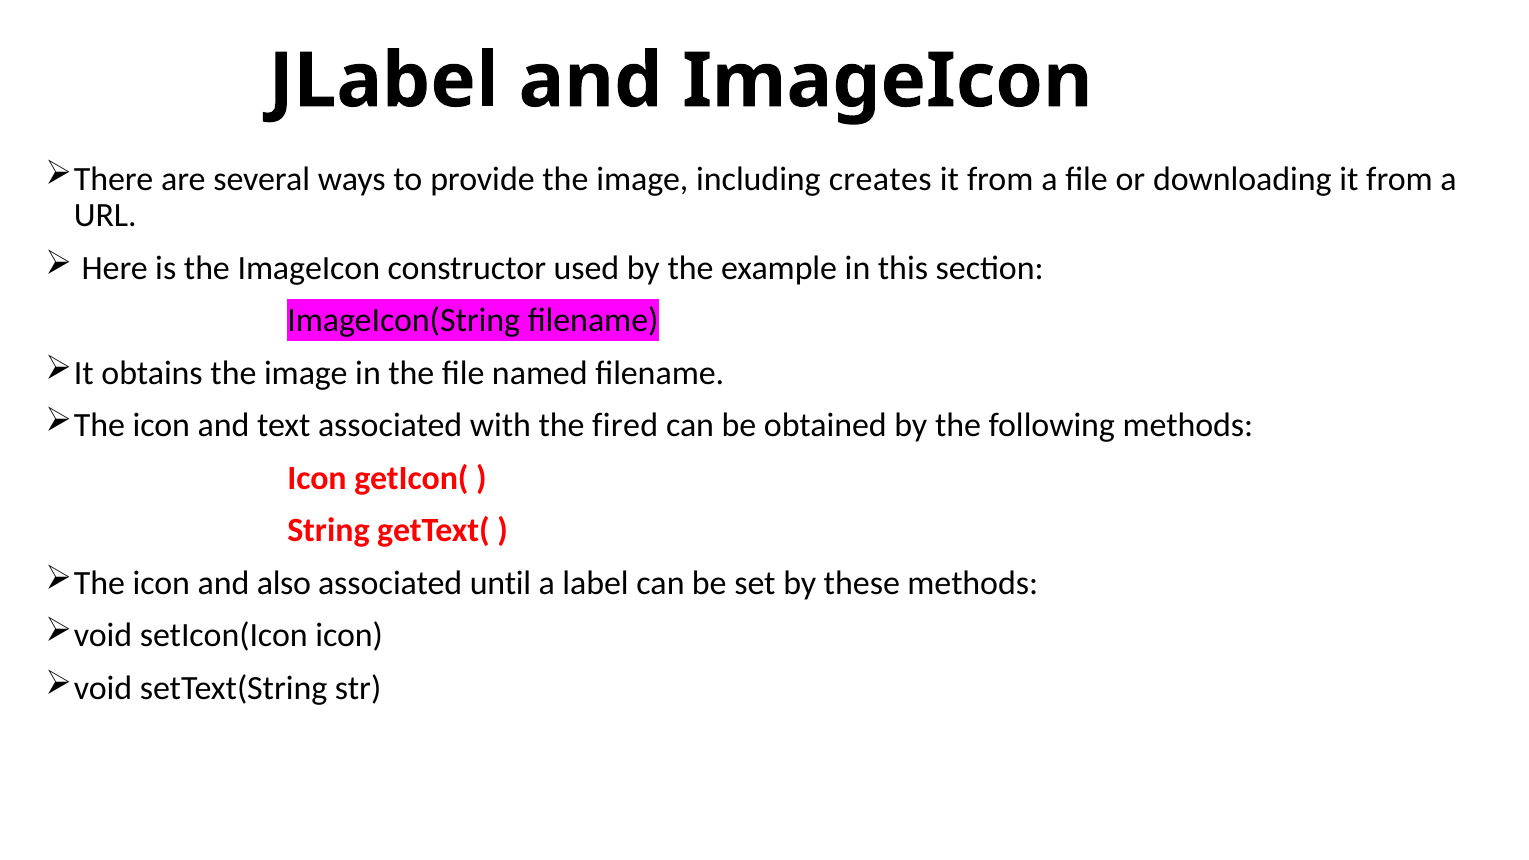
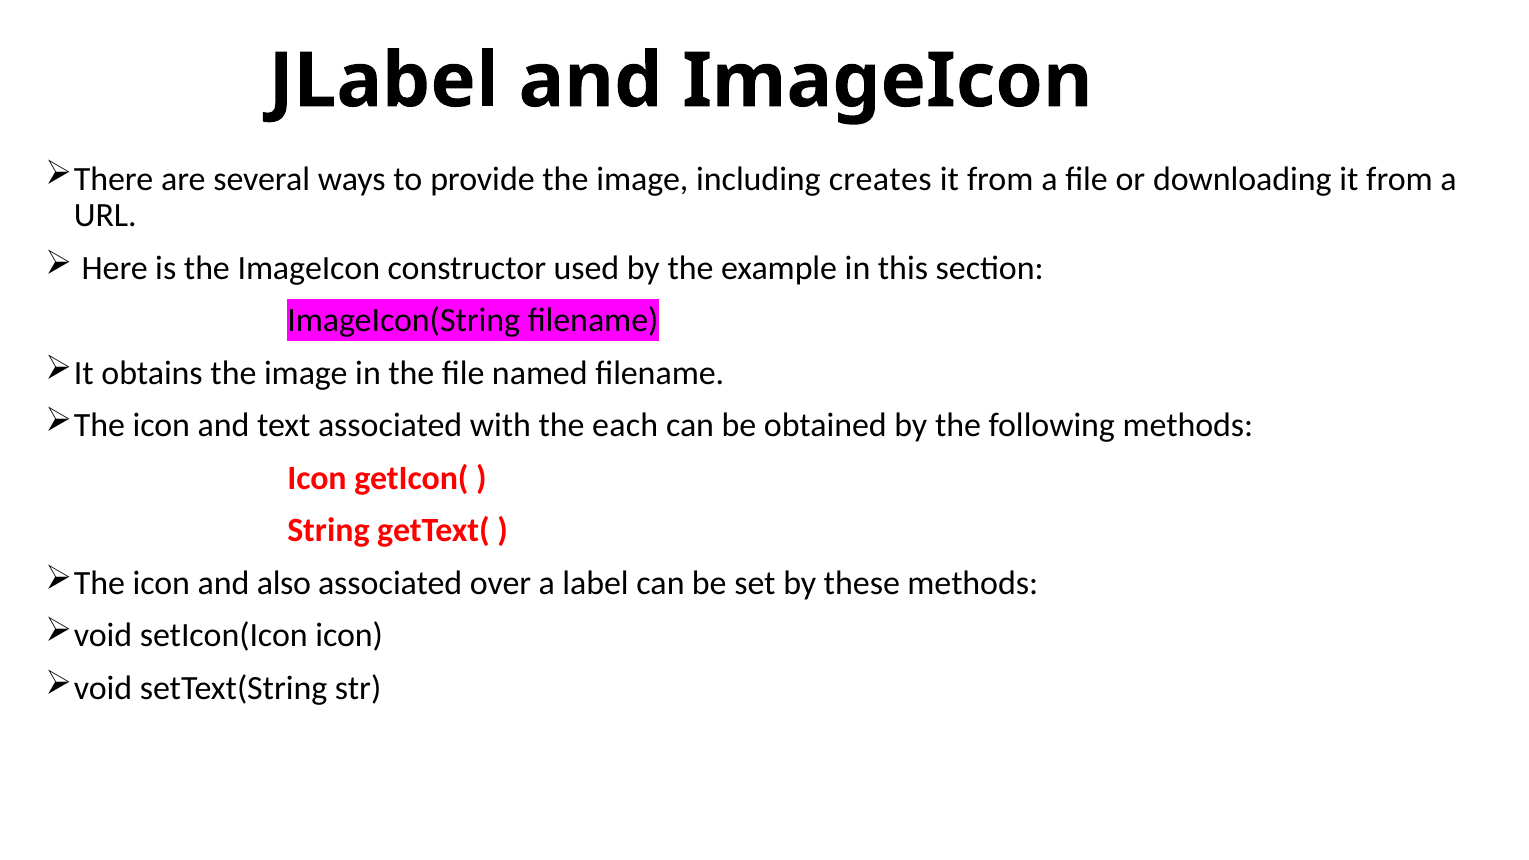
fired: fired -> each
until: until -> over
